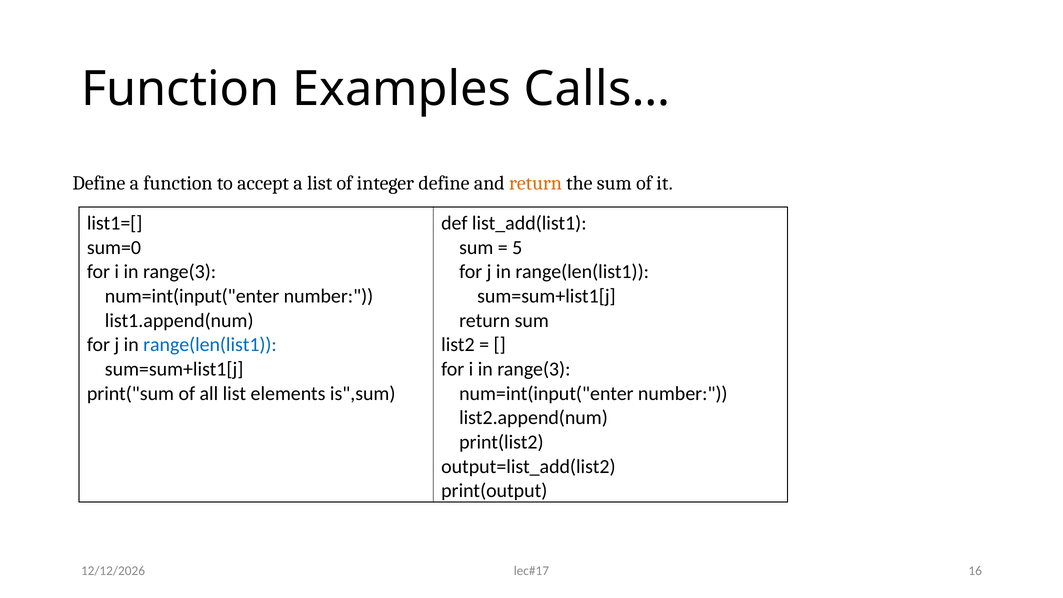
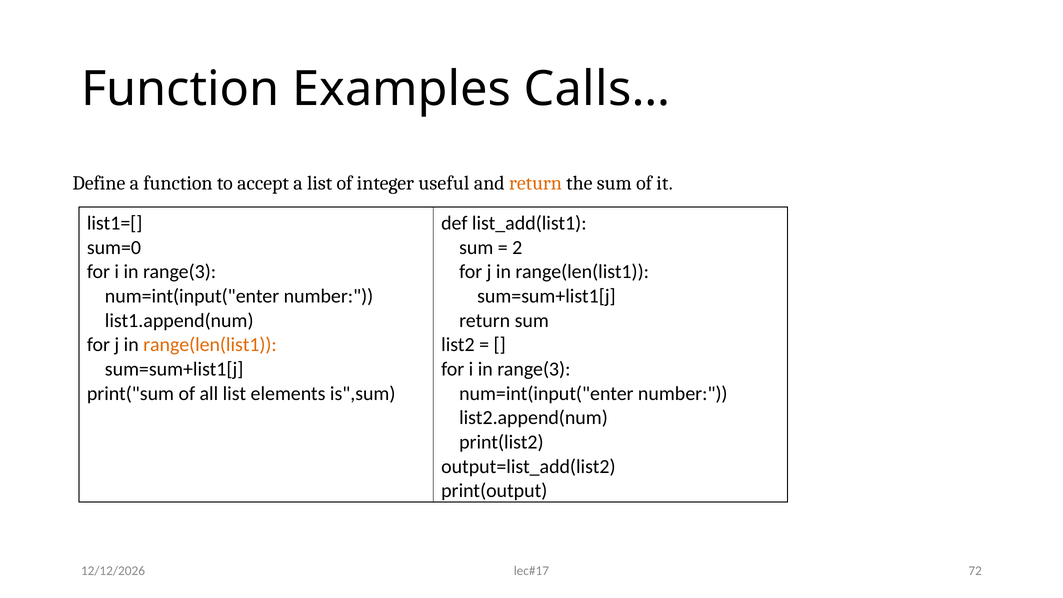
integer define: define -> useful
5: 5 -> 2
range(len(list1 at (210, 345) colour: blue -> orange
16: 16 -> 72
